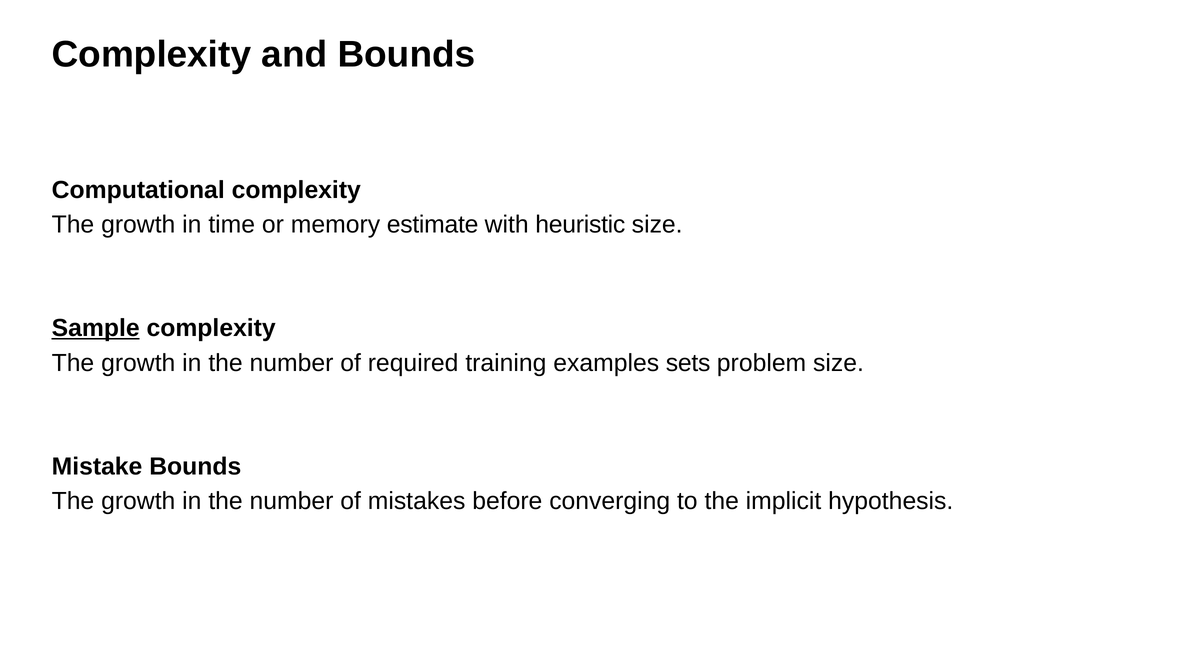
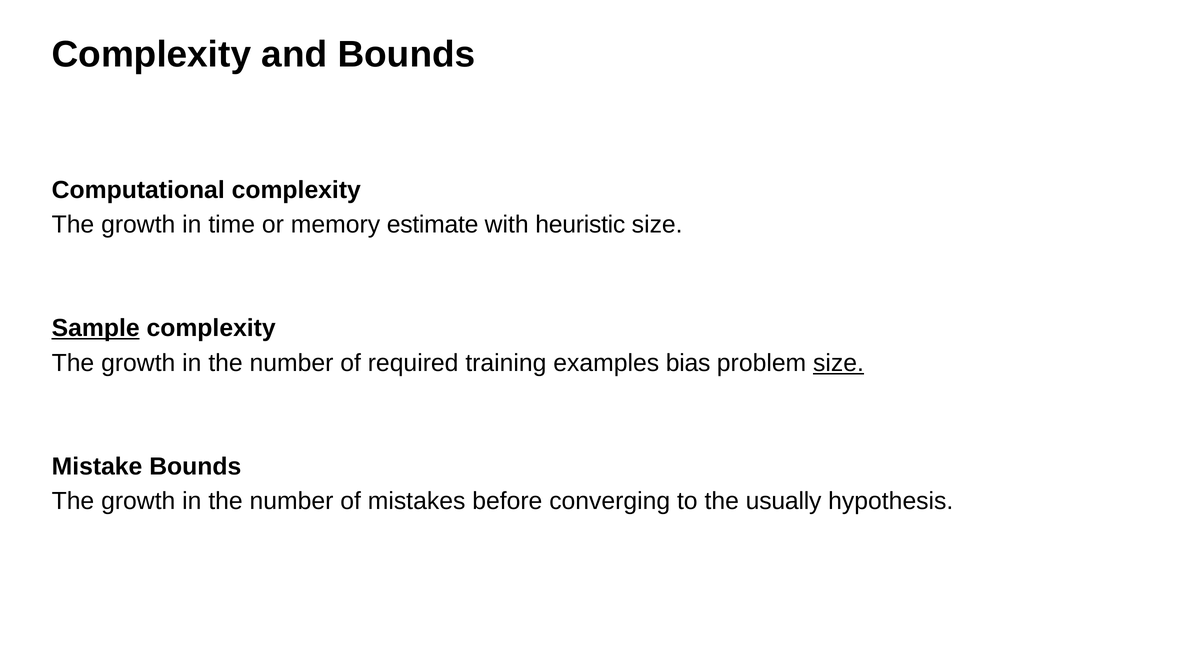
sets: sets -> bias
size at (839, 363) underline: none -> present
implicit: implicit -> usually
